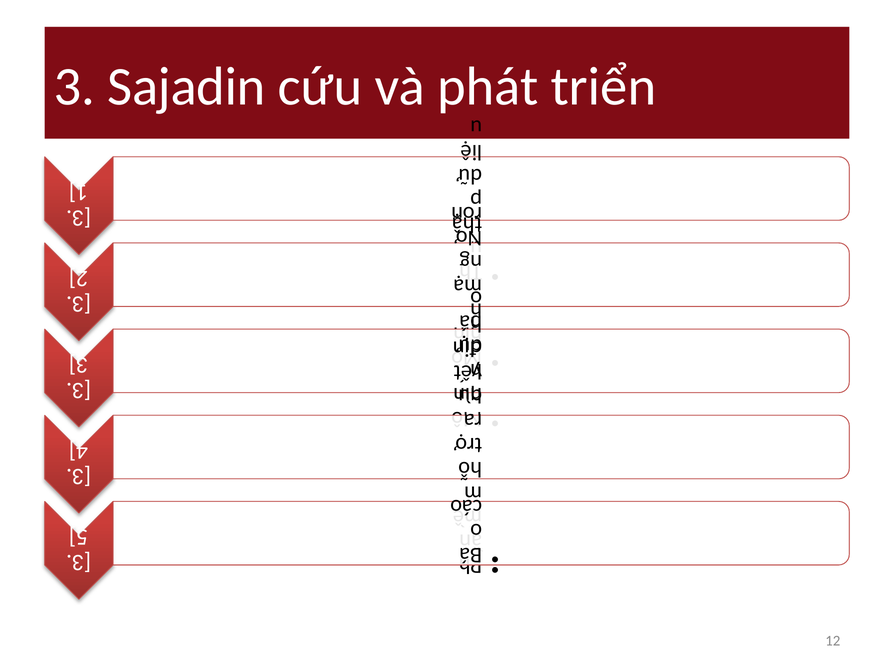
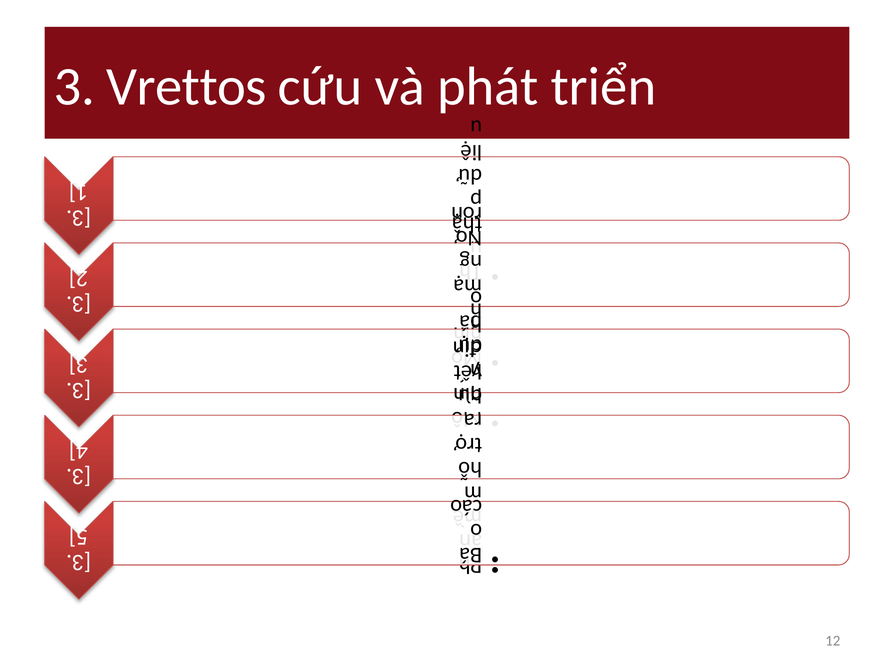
Sajadin: Sajadin -> Vrettos
